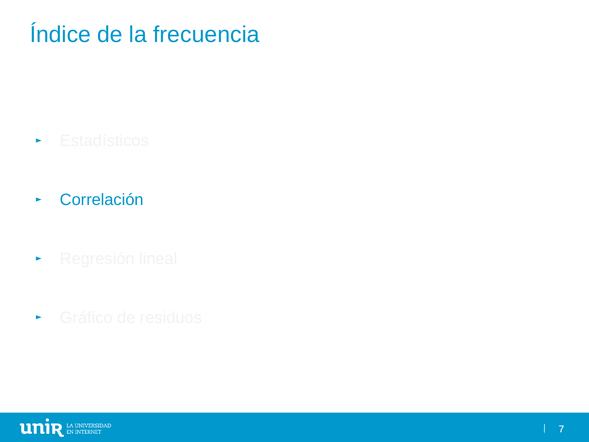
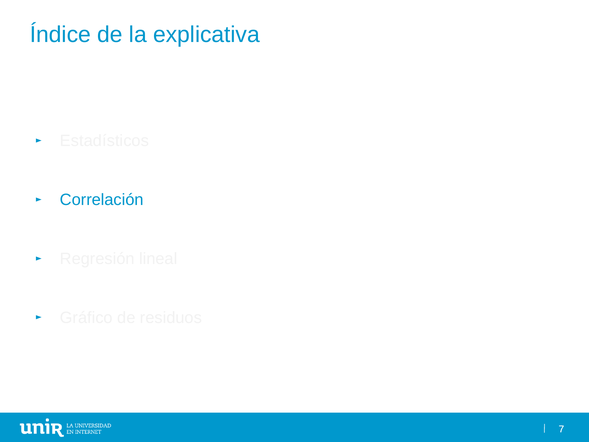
frecuencia: frecuencia -> explicativa
